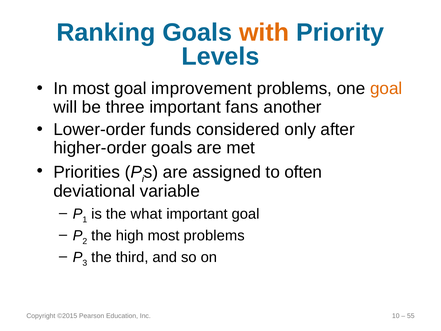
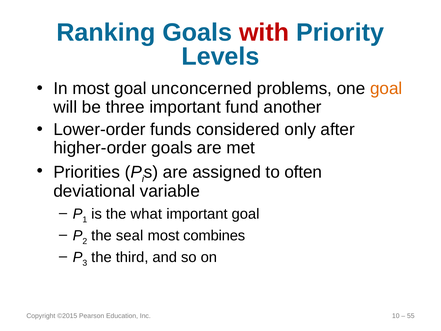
with colour: orange -> red
improvement: improvement -> unconcerned
fans: fans -> fund
high: high -> seal
most problems: problems -> combines
